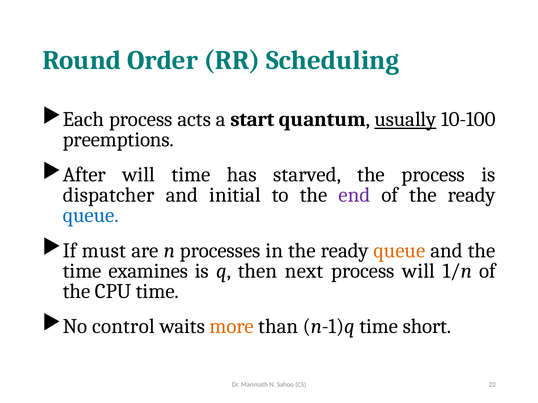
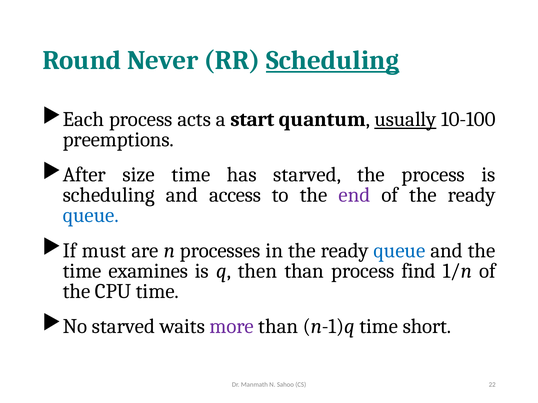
Order: Order -> Never
Scheduling at (333, 60) underline: none -> present
After will: will -> size
dispatcher at (109, 195): dispatcher -> scheduling
initial: initial -> access
queue at (399, 251) colour: orange -> blue
then next: next -> than
process will: will -> find
No control: control -> starved
more colour: orange -> purple
